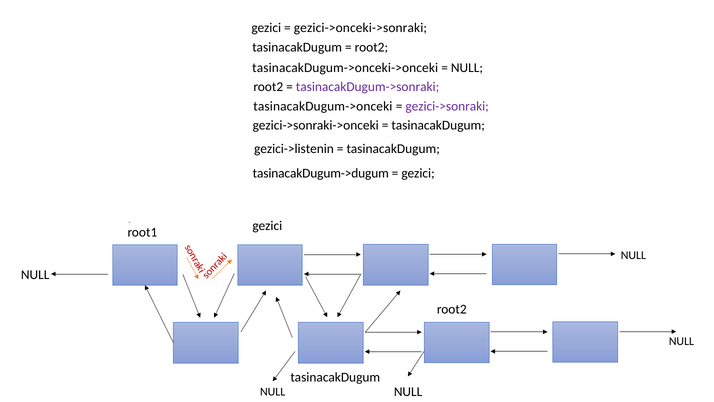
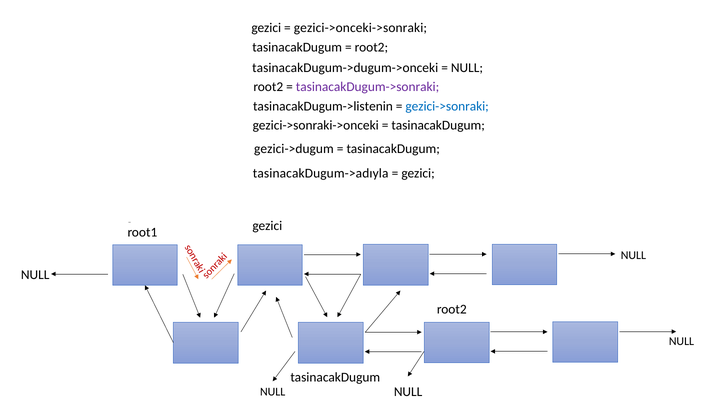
tasinacakDugum->onceki->onceki: tasinacakDugum->onceki->onceki -> tasinacakDugum->dugum->onceki
tasinacakDugum->onceki: tasinacakDugum->onceki -> tasinacakDugum->listenin
gezici->sonraki colour: purple -> blue
gezici->listenin: gezici->listenin -> gezici->dugum
tasinacakDugum->dugum: tasinacakDugum->dugum -> tasinacakDugum->adıyla
